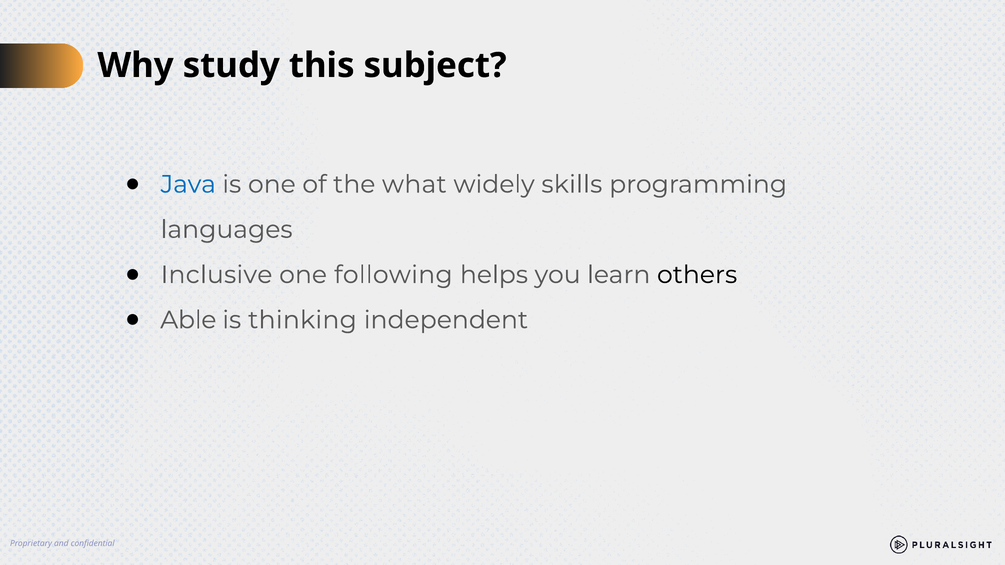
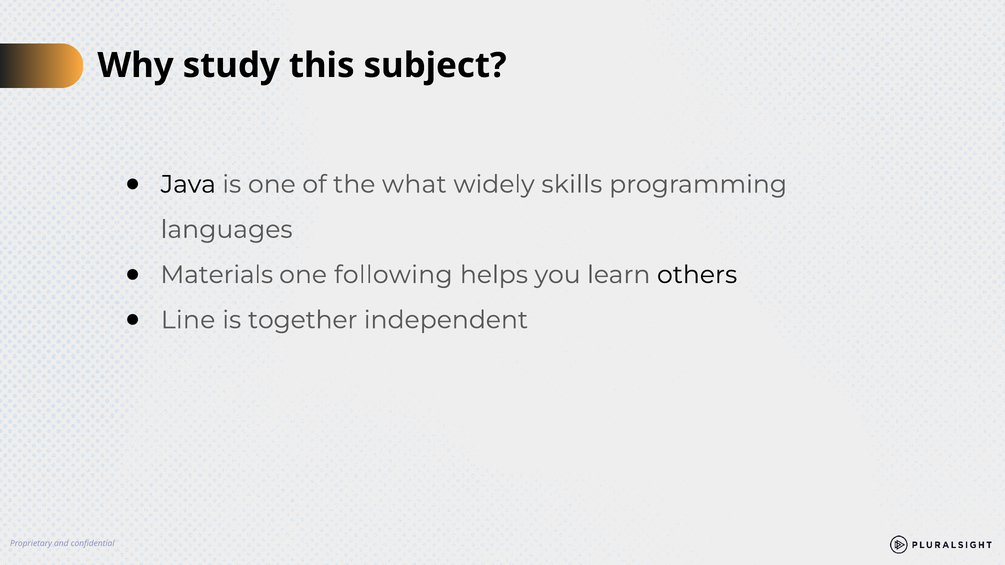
Java colour: blue -> black
Inclusive: Inclusive -> Materials
Able: Able -> Line
thinking: thinking -> together
